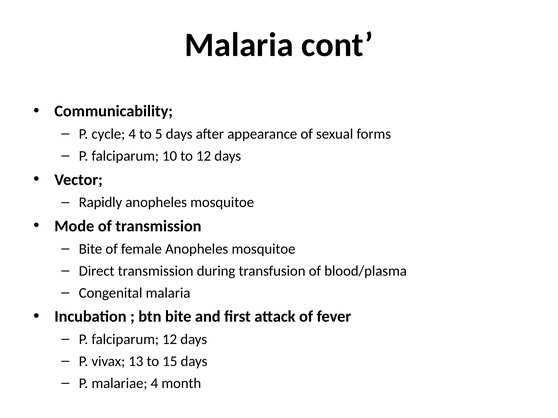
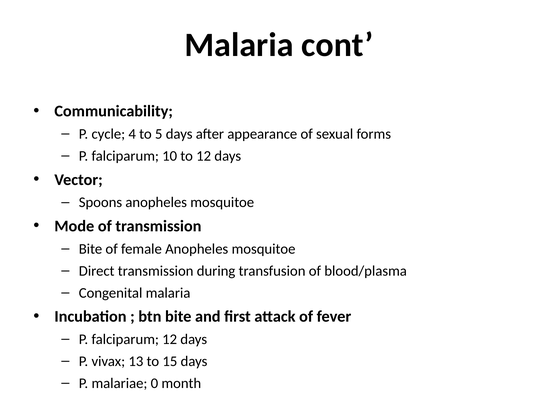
Rapidly: Rapidly -> Spoons
malariae 4: 4 -> 0
